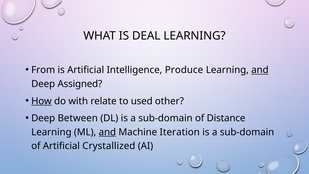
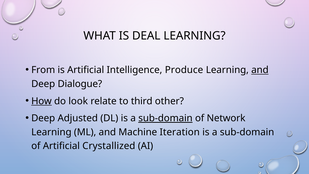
Assigned: Assigned -> Dialogue
with: with -> look
used: used -> third
Between: Between -> Adjusted
sub-domain at (165, 118) underline: none -> present
Distance: Distance -> Network
and at (107, 132) underline: present -> none
